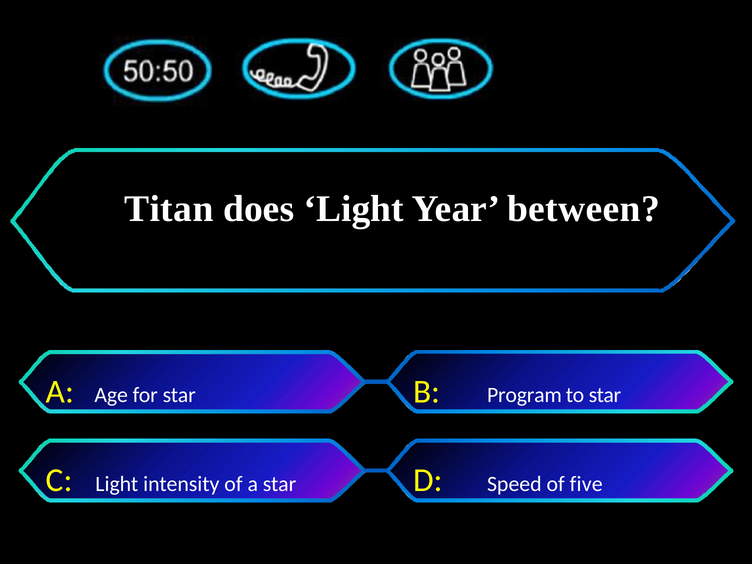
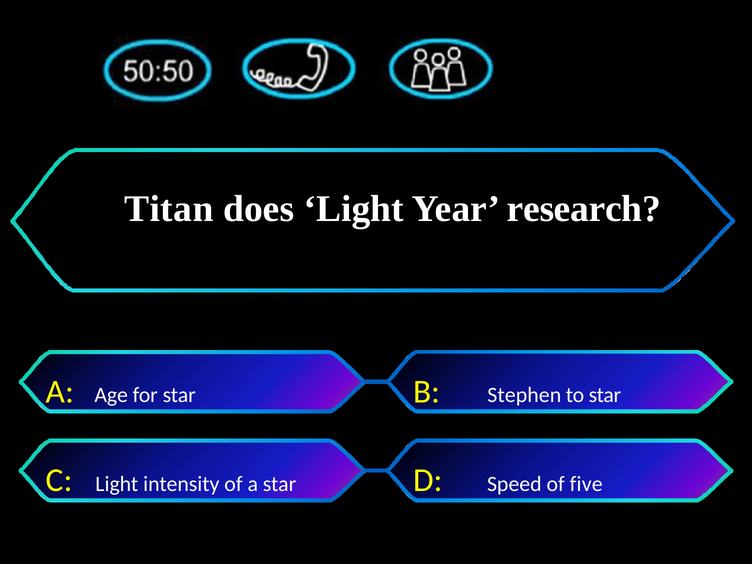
between: between -> research
Program: Program -> Stephen
